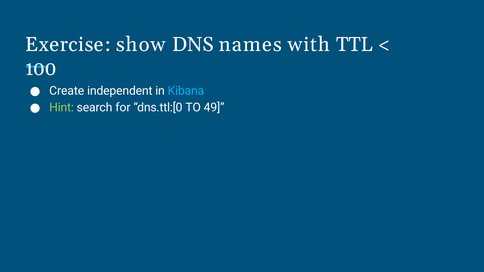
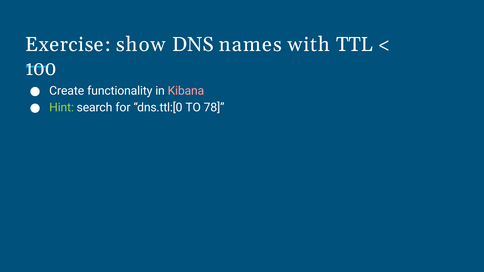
independent: independent -> functionality
Kibana colour: light blue -> pink
49: 49 -> 78
